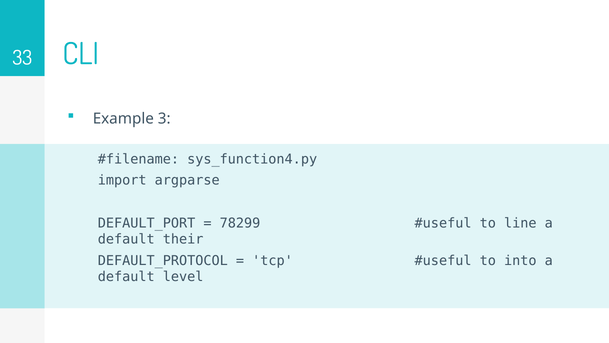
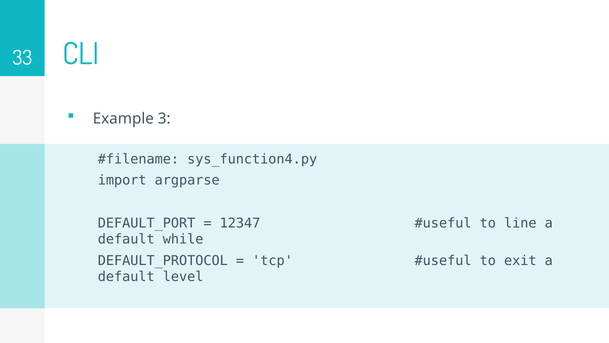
78299: 78299 -> 12347
their: their -> while
into: into -> exit
